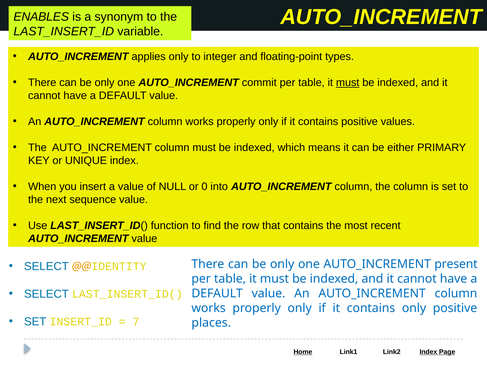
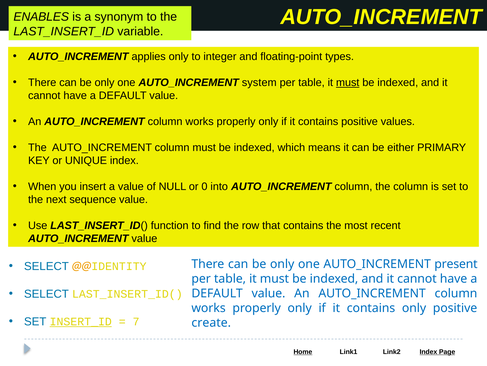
commit: commit -> system
INSERT_ID underline: none -> present
places: places -> create
